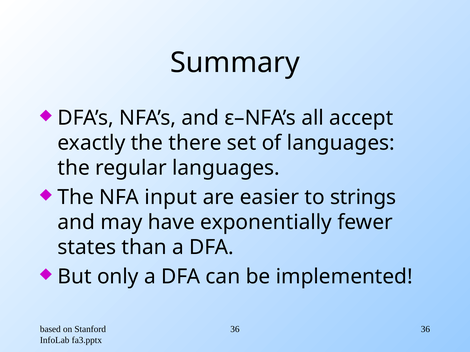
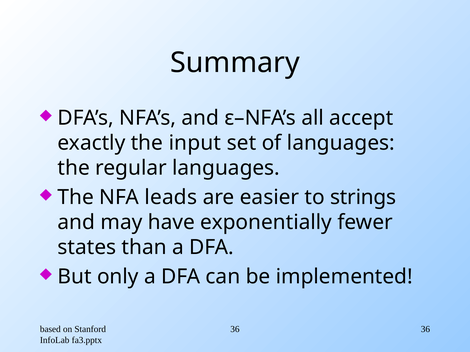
there: there -> input
input: input -> leads
